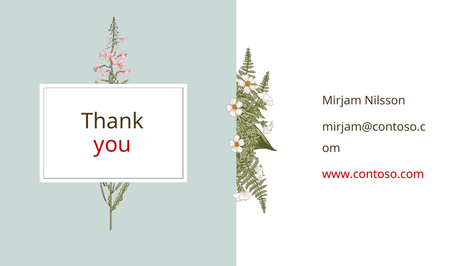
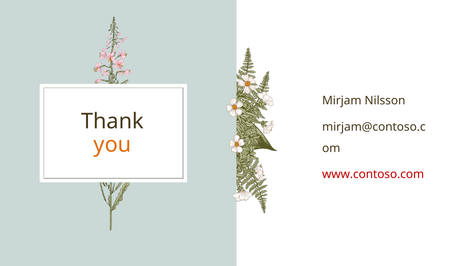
you colour: red -> orange
